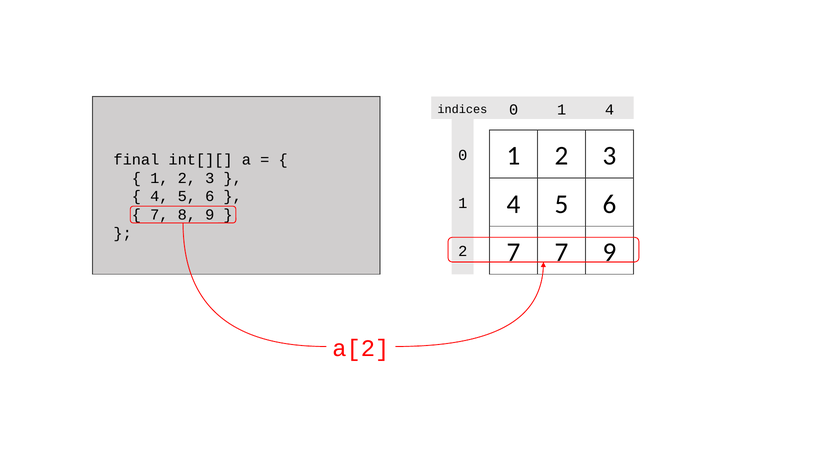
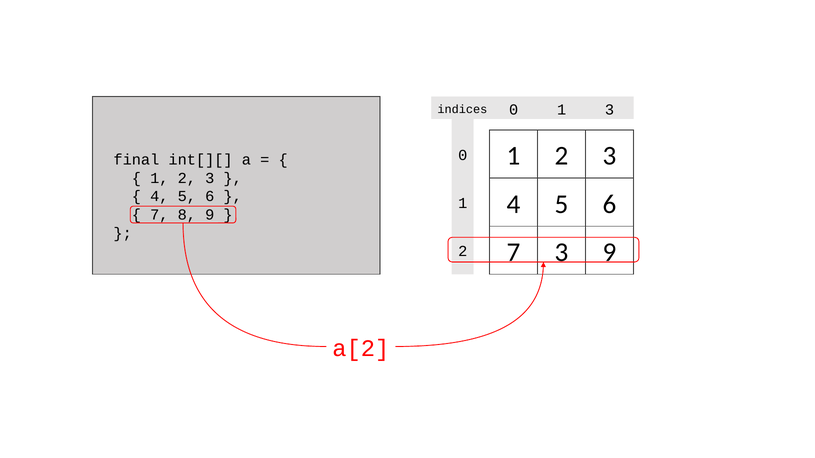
1 4: 4 -> 3
7 7: 7 -> 3
